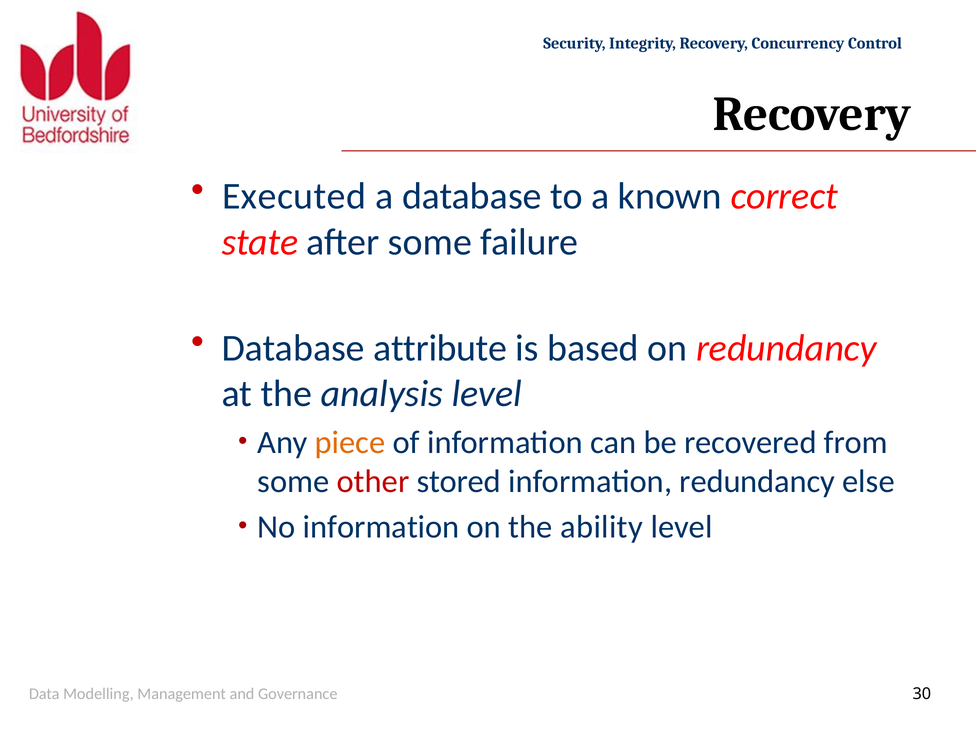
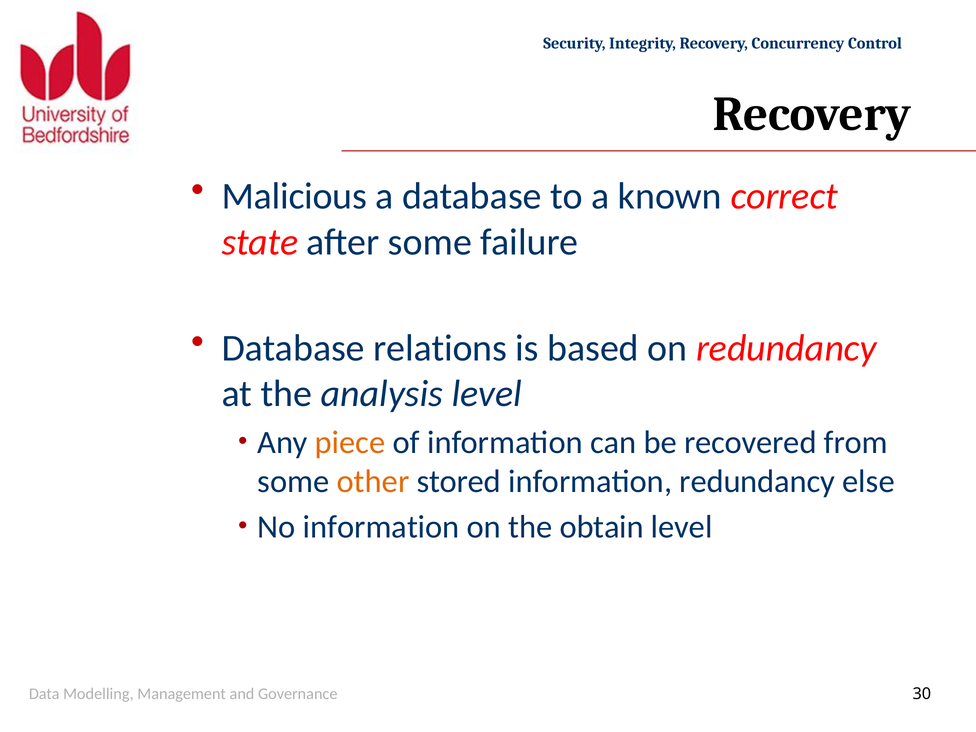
Executed: Executed -> Malicious
attribute: attribute -> relations
other colour: red -> orange
ability: ability -> obtain
